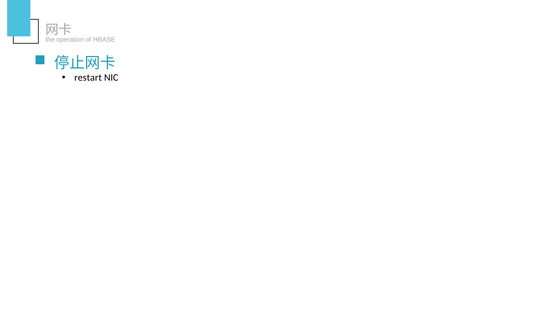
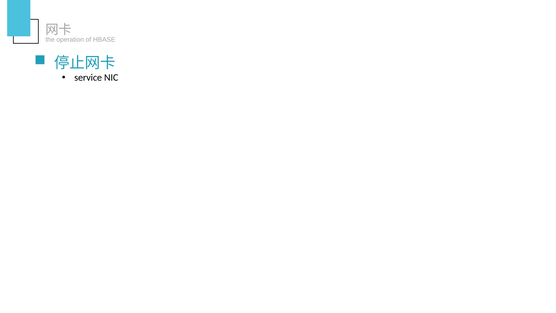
restart: restart -> service
